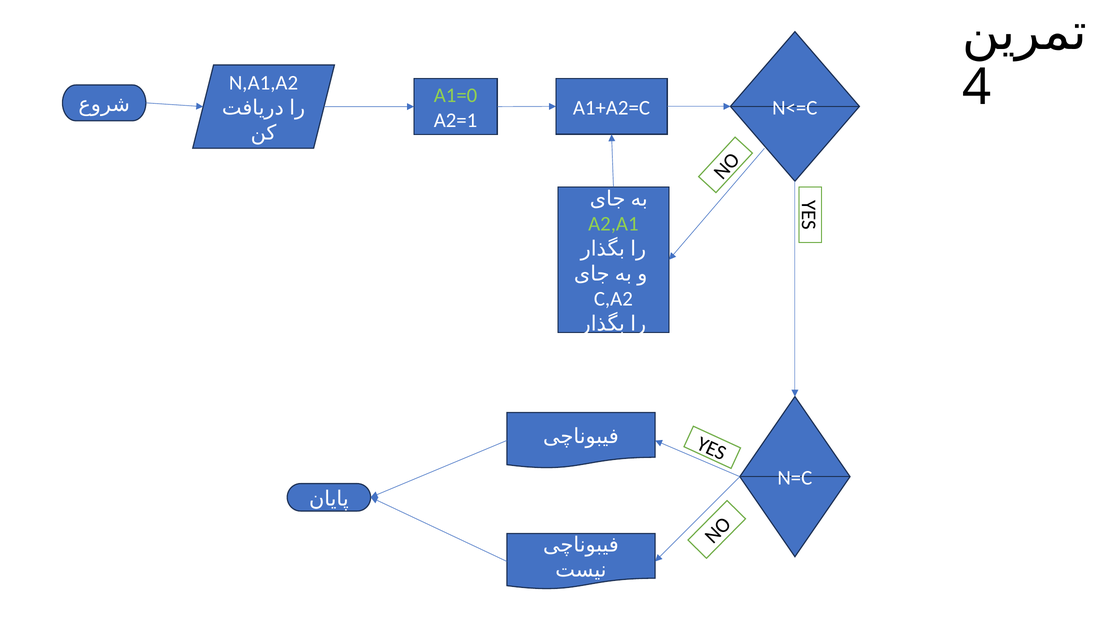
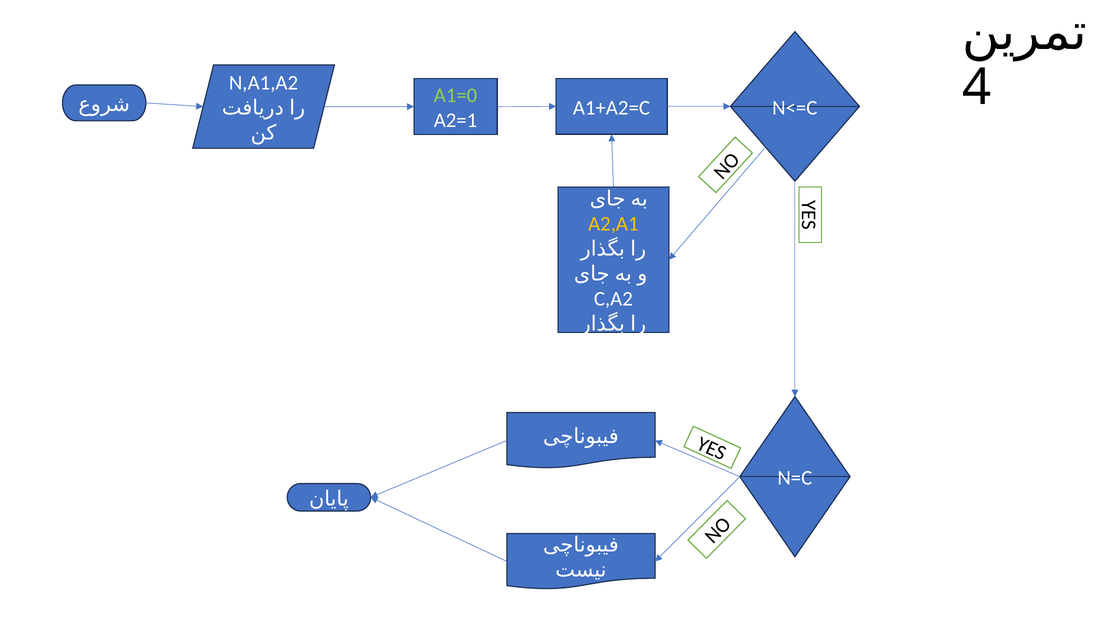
A2,A1 colour: light green -> yellow
